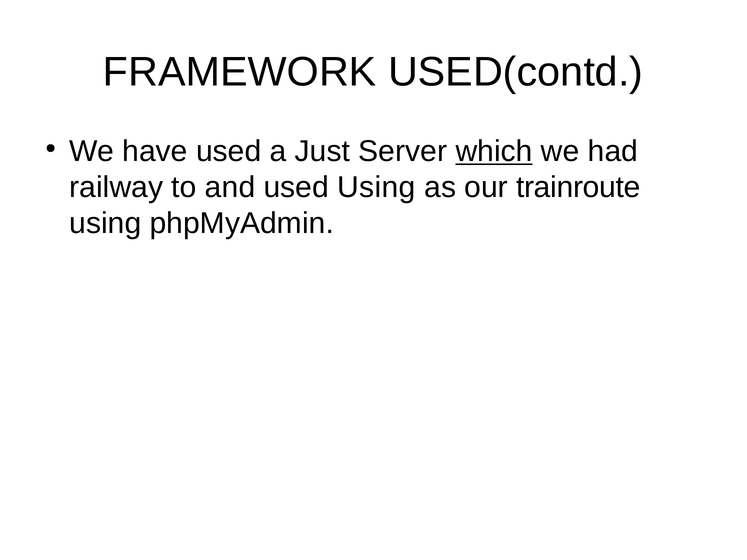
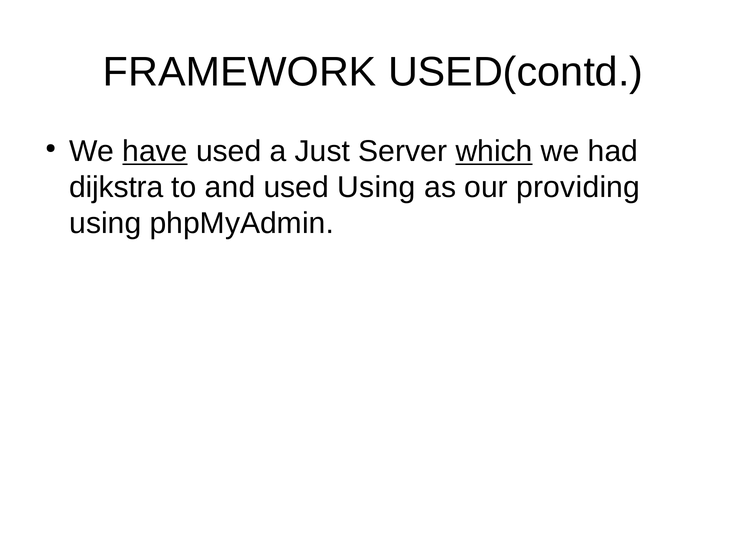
have underline: none -> present
railway: railway -> dijkstra
trainroute: trainroute -> providing
